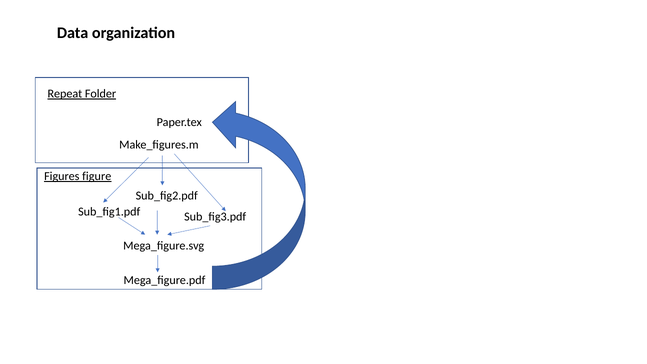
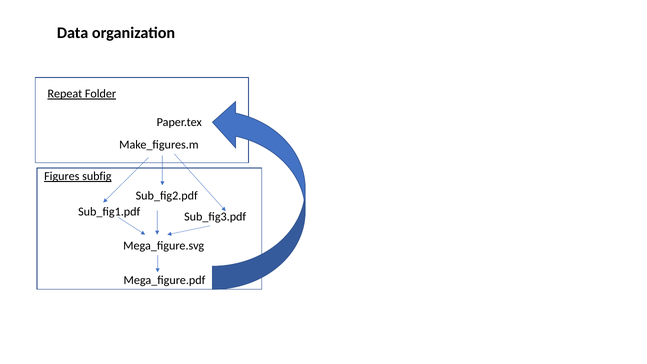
figure: figure -> subfig
